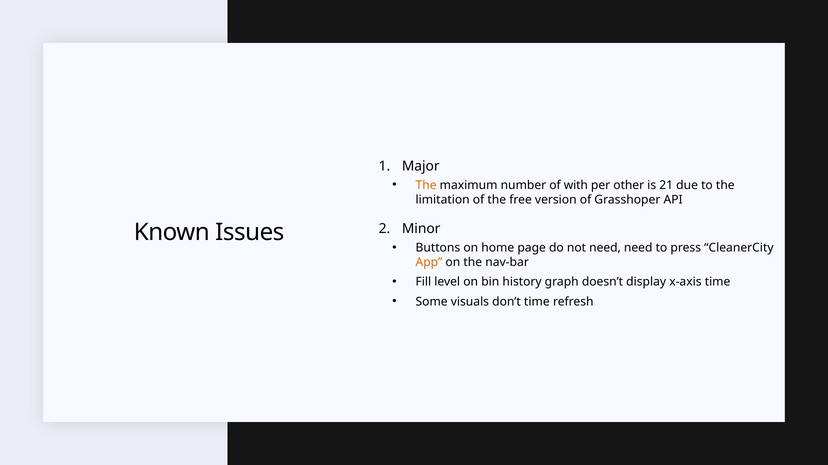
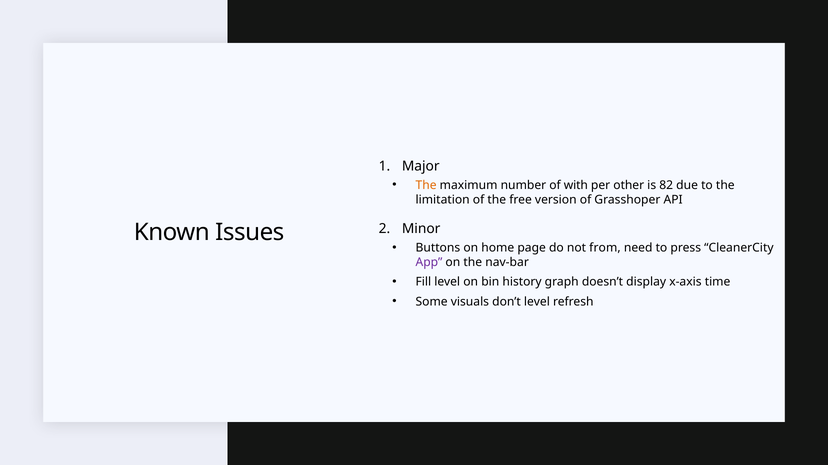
21: 21 -> 82
not need: need -> from
App colour: orange -> purple
don’t time: time -> level
